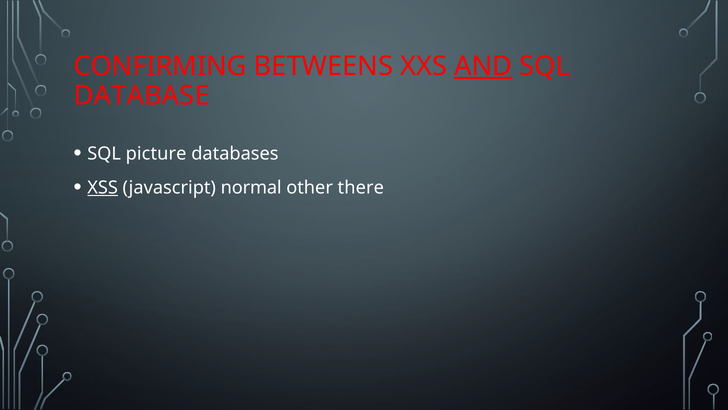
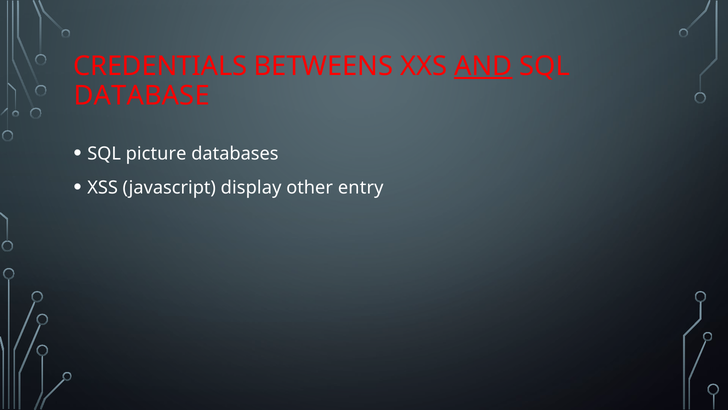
CONFIRMING: CONFIRMING -> CREDENTIALS
XSS underline: present -> none
normal: normal -> display
there: there -> entry
